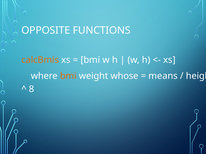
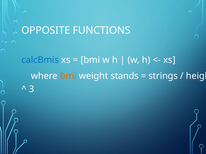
calcBmis colour: orange -> blue
whose: whose -> stands
means: means -> strings
8: 8 -> 3
